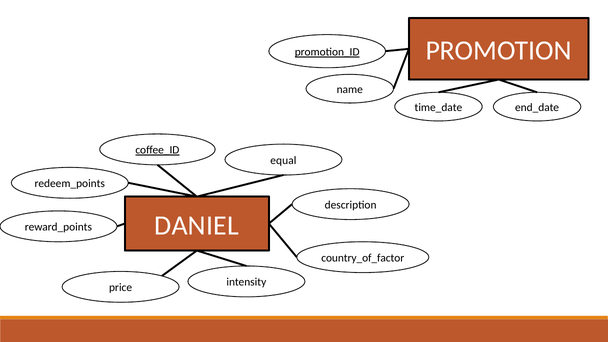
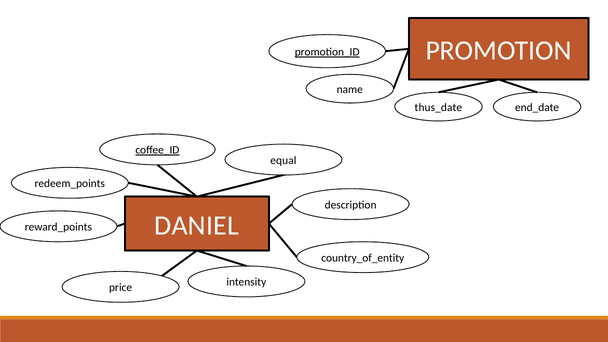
time_date: time_date -> thus_date
country_of_factor: country_of_factor -> country_of_entity
